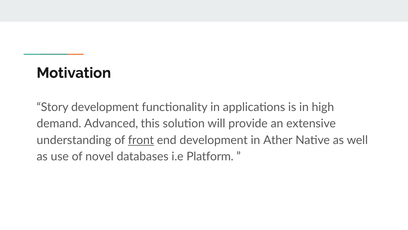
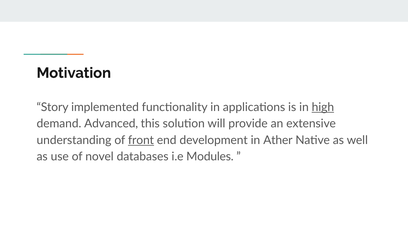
Story development: development -> implemented
high underline: none -> present
Platform: Platform -> Modules
